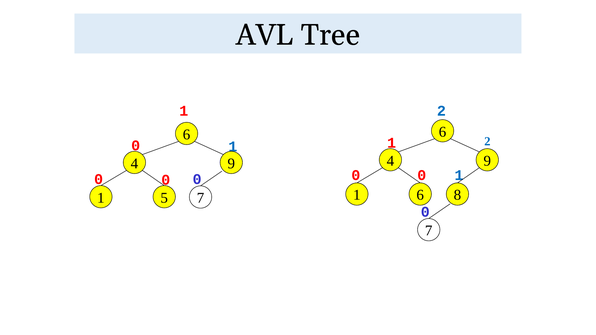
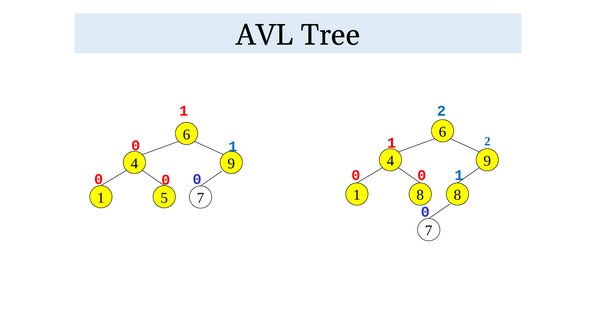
1 6: 6 -> 8
